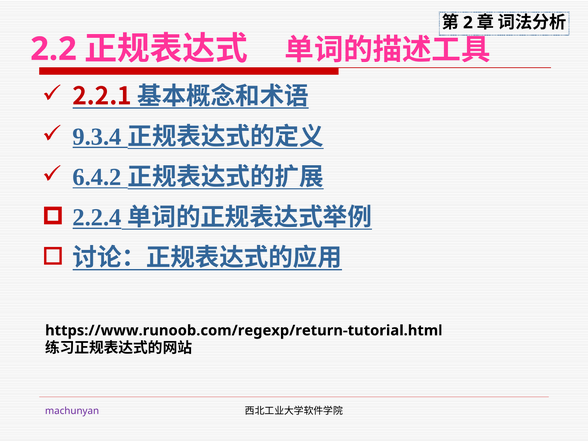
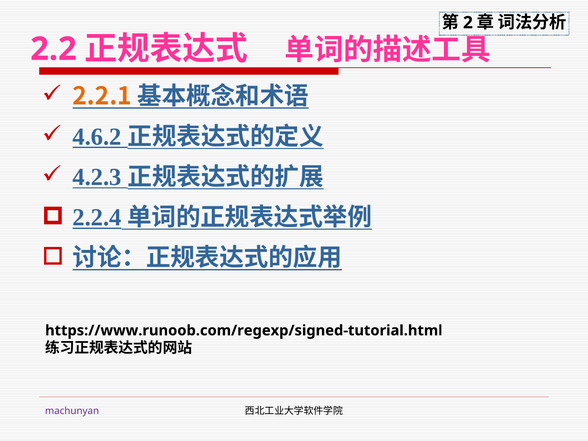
2.2.1 colour: red -> orange
9.3.4: 9.3.4 -> 4.6.2
6.4.2: 6.4.2 -> 4.2.3
https://www.runoob.com/regexp/return-tutorial.html: https://www.runoob.com/regexp/return-tutorial.html -> https://www.runoob.com/regexp/signed-tutorial.html
